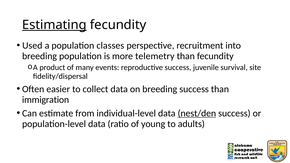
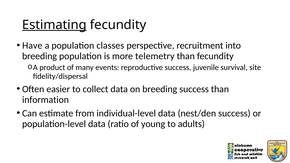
Used: Used -> Have
immigration: immigration -> information
nest/den underline: present -> none
